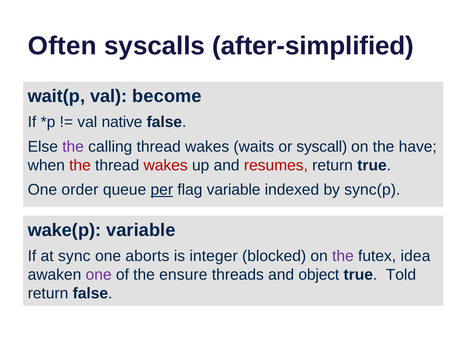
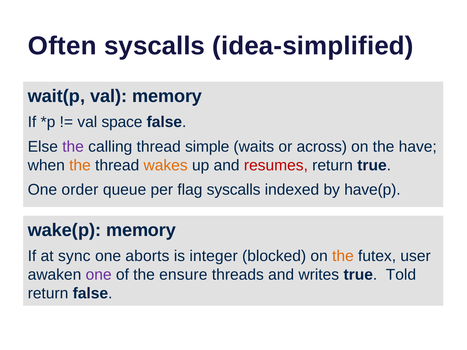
after-simplified: after-simplified -> idea-simplified
val become: become -> memory
native: native -> space
calling thread wakes: wakes -> simple
syscall: syscall -> across
the at (80, 165) colour: red -> orange
wakes at (166, 165) colour: red -> orange
per underline: present -> none
flag variable: variable -> syscalls
sync(p: sync(p -> have(p
wake(p variable: variable -> memory
the at (343, 256) colour: purple -> orange
idea: idea -> user
object: object -> writes
